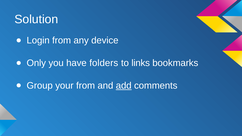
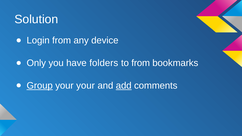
to links: links -> from
Group underline: none -> present
your from: from -> your
